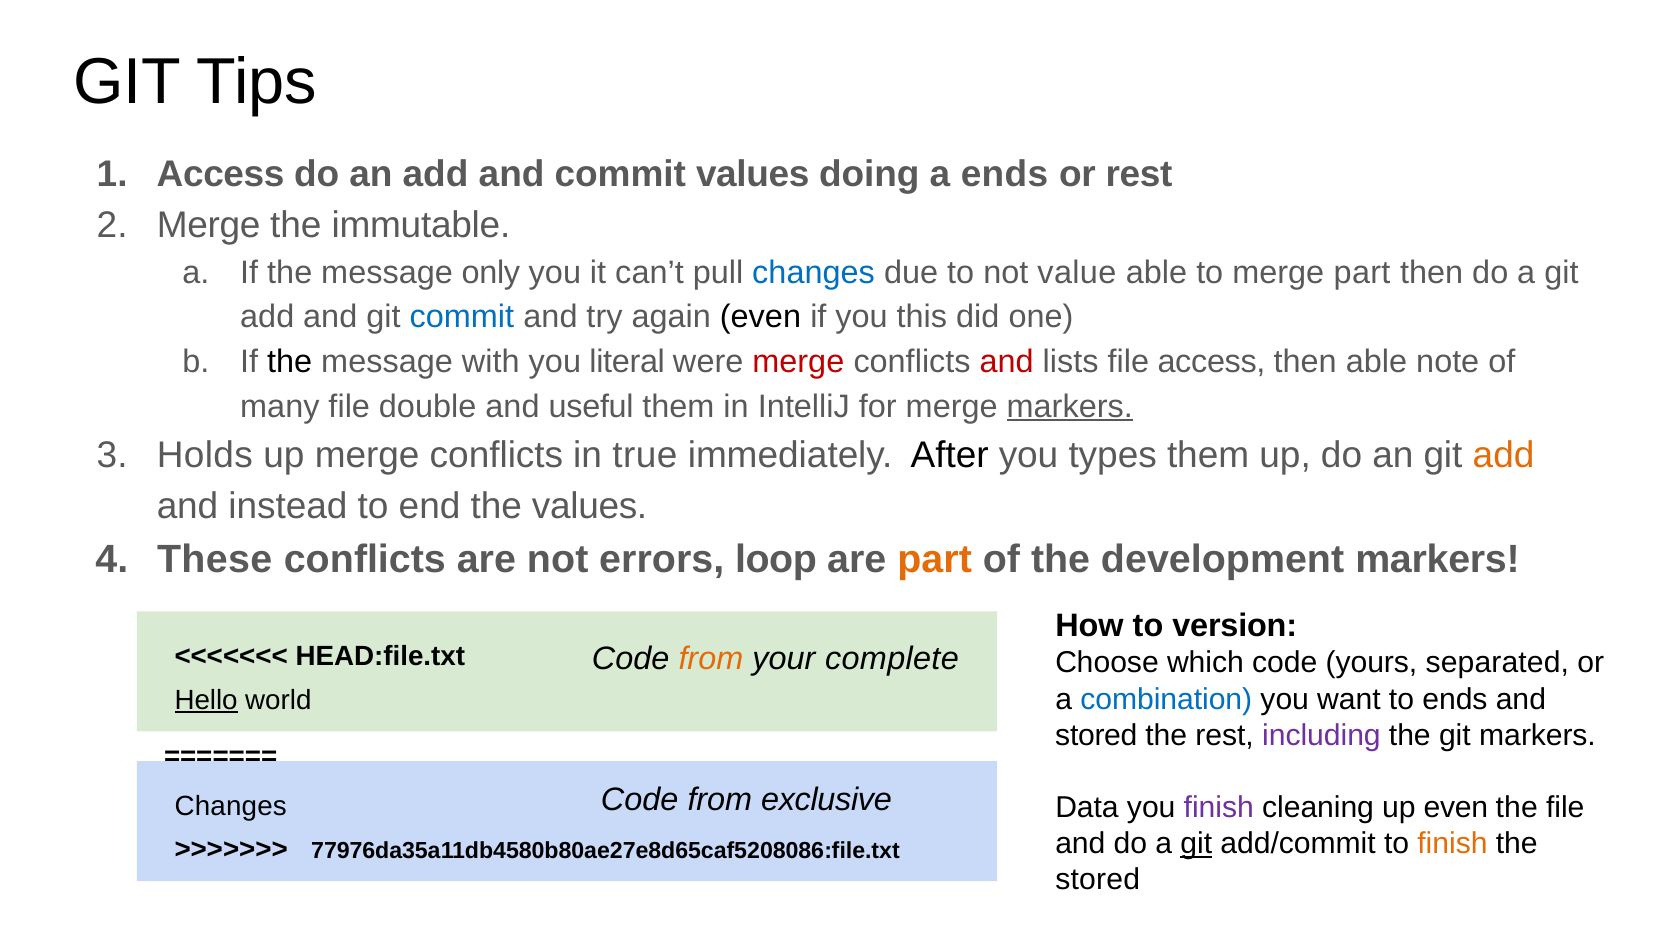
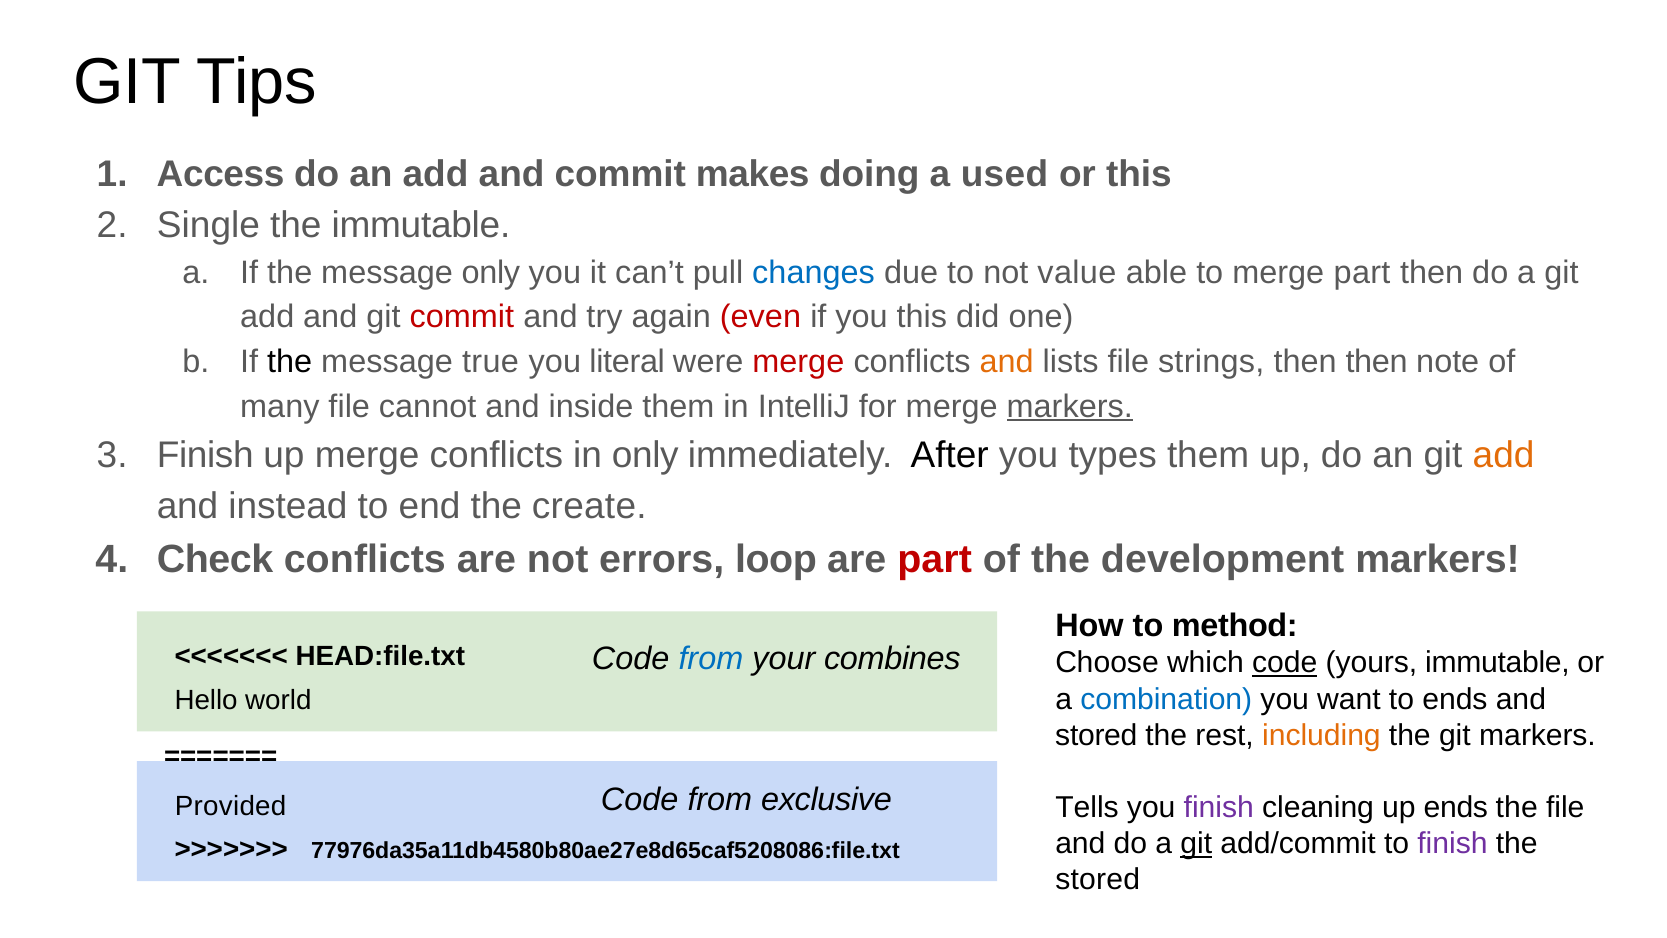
commit values: values -> makes
a ends: ends -> used
or rest: rest -> this
Merge at (209, 225): Merge -> Single
commit at (462, 317) colour: blue -> red
even at (760, 317) colour: black -> red
with: with -> true
and at (1007, 362) colour: red -> orange
file access: access -> strings
then able: able -> then
double: double -> cannot
useful: useful -> inside
Holds at (205, 455): Holds -> Finish
in true: true -> only
the values: values -> create
These: These -> Check
part at (935, 559) colour: orange -> red
version: version -> method
from at (711, 658) colour: orange -> blue
complete: complete -> combines
code at (1285, 663) underline: none -> present
yours separated: separated -> immutable
Hello underline: present -> none
including colour: purple -> orange
Changes at (231, 806): Changes -> Provided
Data: Data -> Tells
up even: even -> ends
finish at (1452, 844) colour: orange -> purple
